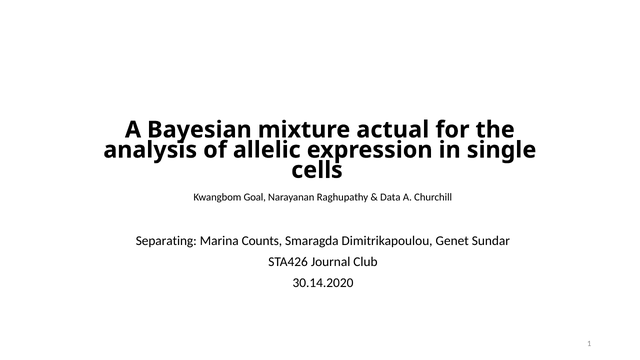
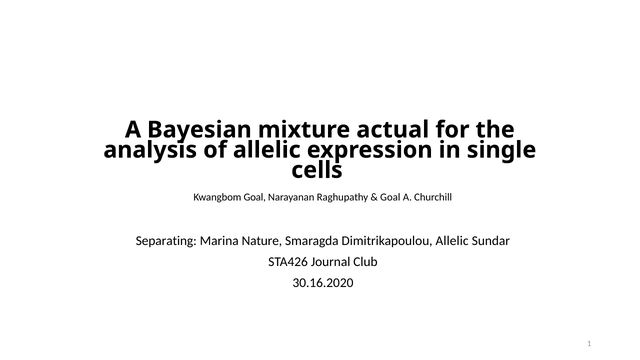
Data at (390, 197): Data -> Goal
Counts: Counts -> Nature
Dimitrikapoulou Genet: Genet -> Allelic
30.14.2020: 30.14.2020 -> 30.16.2020
